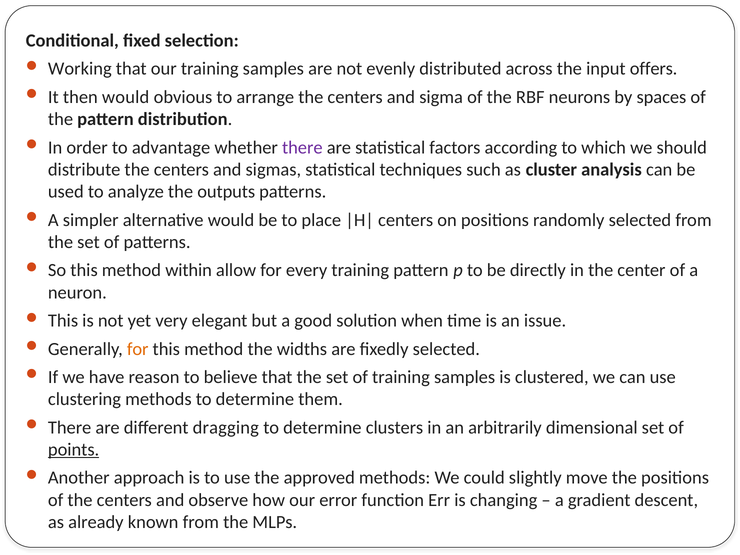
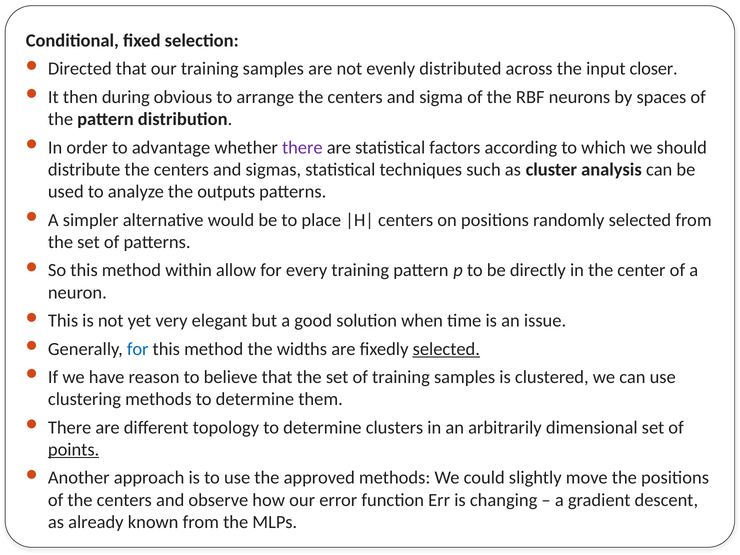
Working: Working -> Directed
offers: offers -> closer
then would: would -> during
for at (138, 349) colour: orange -> blue
selected at (446, 349) underline: none -> present
dragging: dragging -> topology
